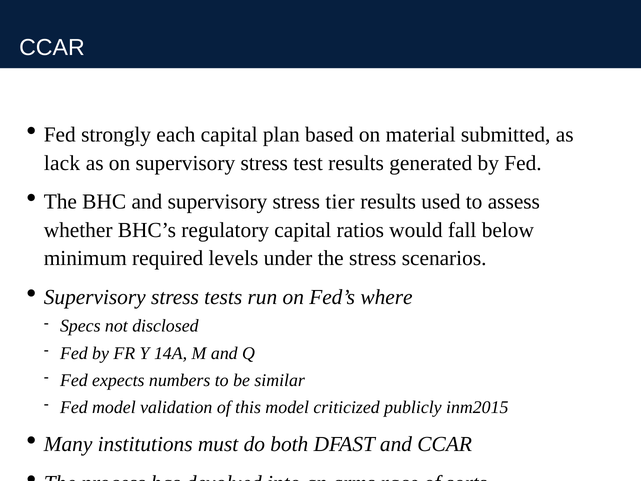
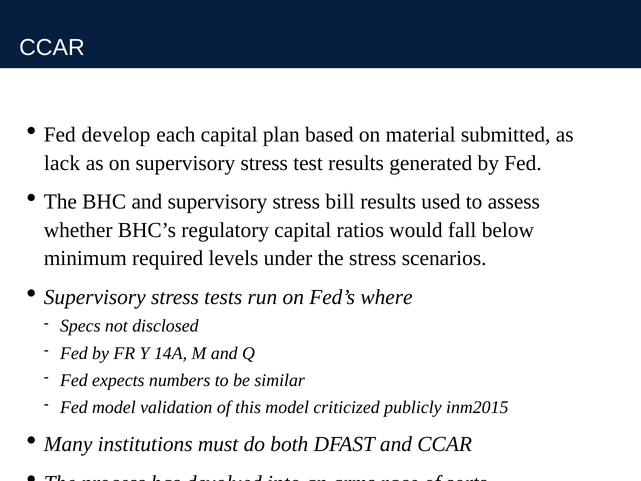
strongly: strongly -> develop
tier: tier -> bill
